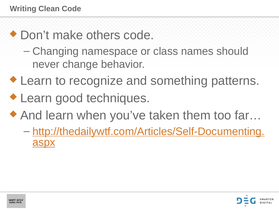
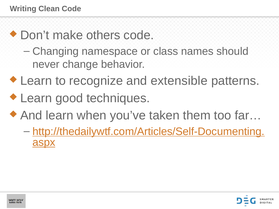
something: something -> extensible
